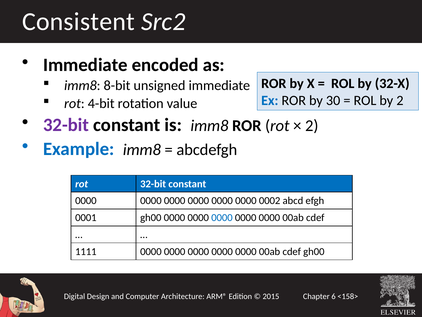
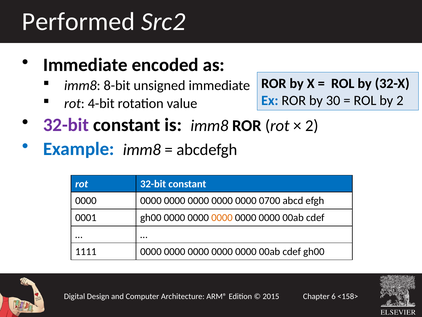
Consistent: Consistent -> Performed
0002: 0002 -> 0700
0000 at (222, 217) colour: blue -> orange
